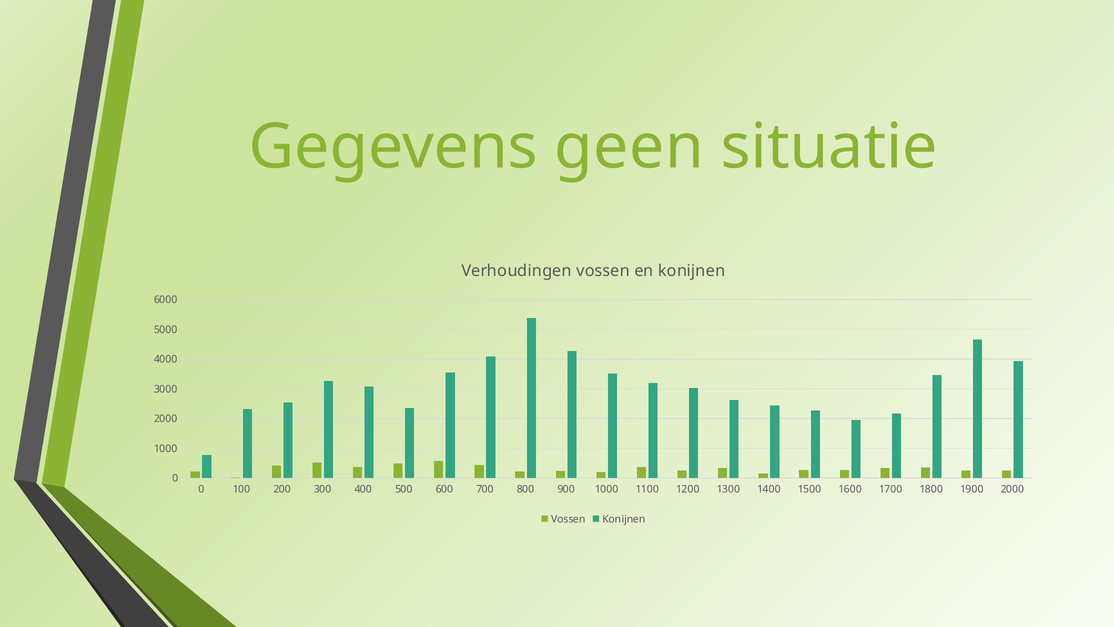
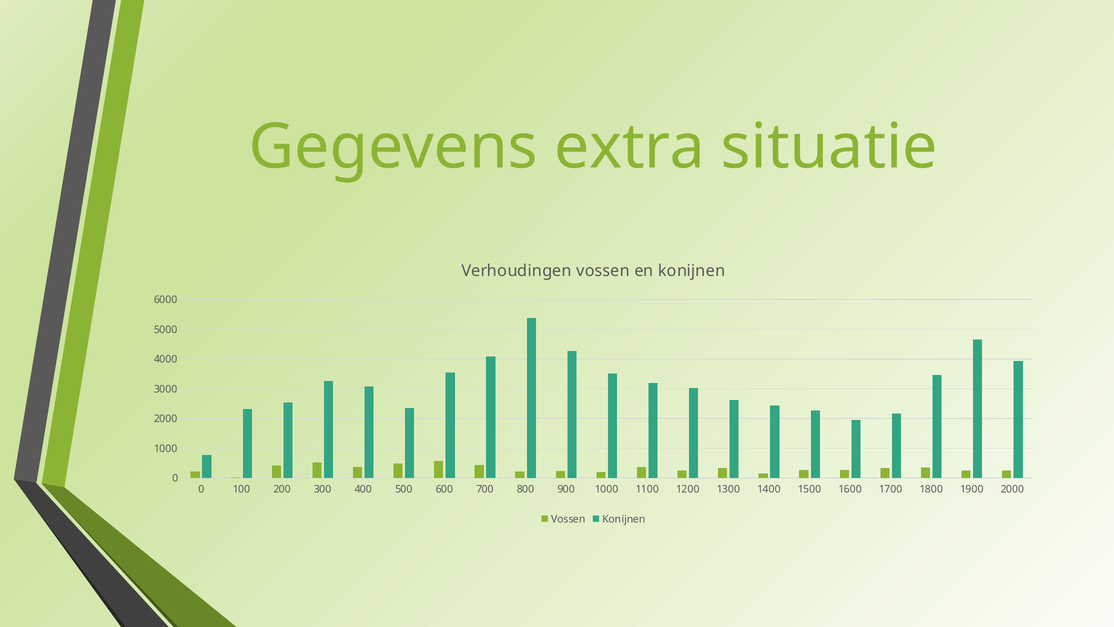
geen: geen -> extra
